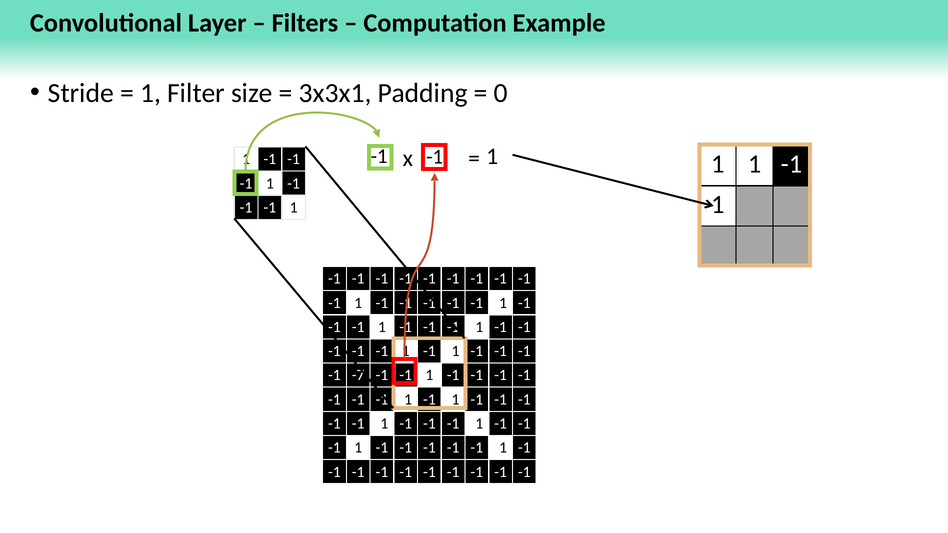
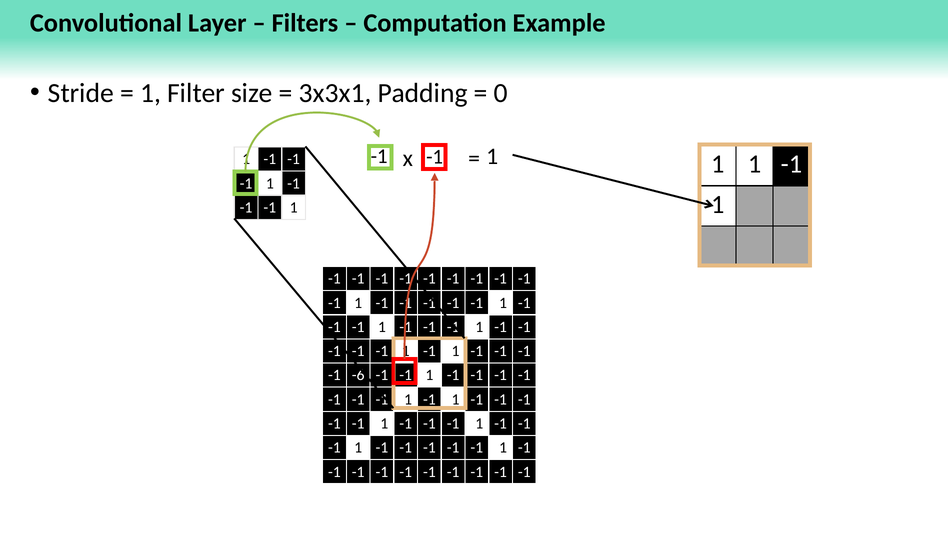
-7: -7 -> -6
